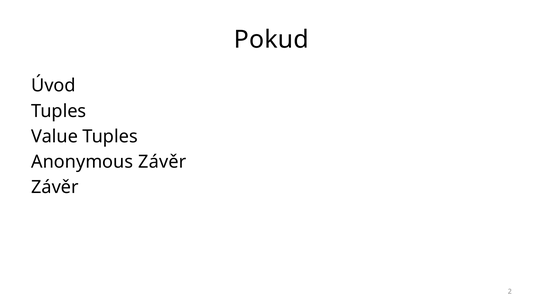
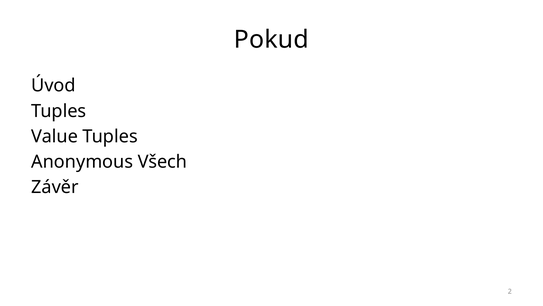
Anonymous Závěr: Závěr -> Všech
